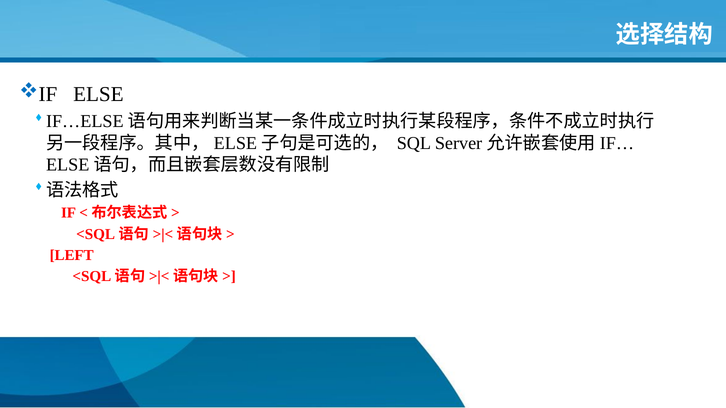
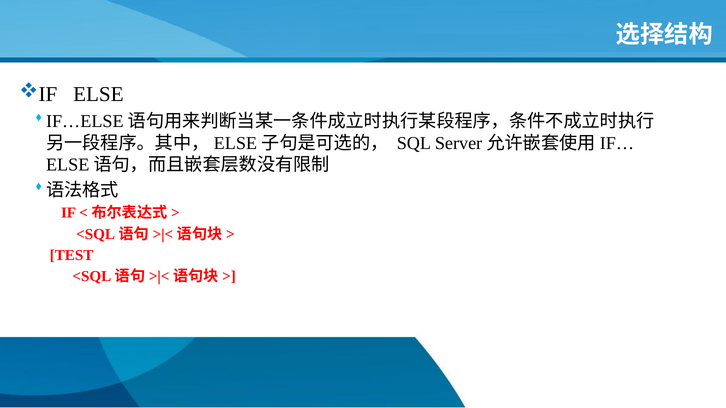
LEFT: LEFT -> TEST
